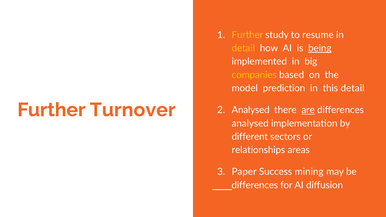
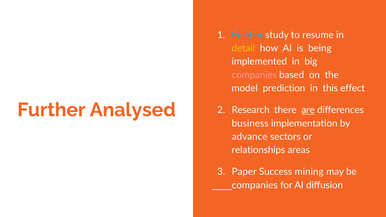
Further at (247, 35) colour: yellow -> light blue
being underline: present -> none
companies at (254, 75) colour: yellow -> pink
this detail: detail -> effect
Turnover: Turnover -> Analysed
Analysed at (251, 110): Analysed -> Research
analysed at (250, 123): analysed -> business
different: different -> advance
differences at (255, 185): differences -> companies
